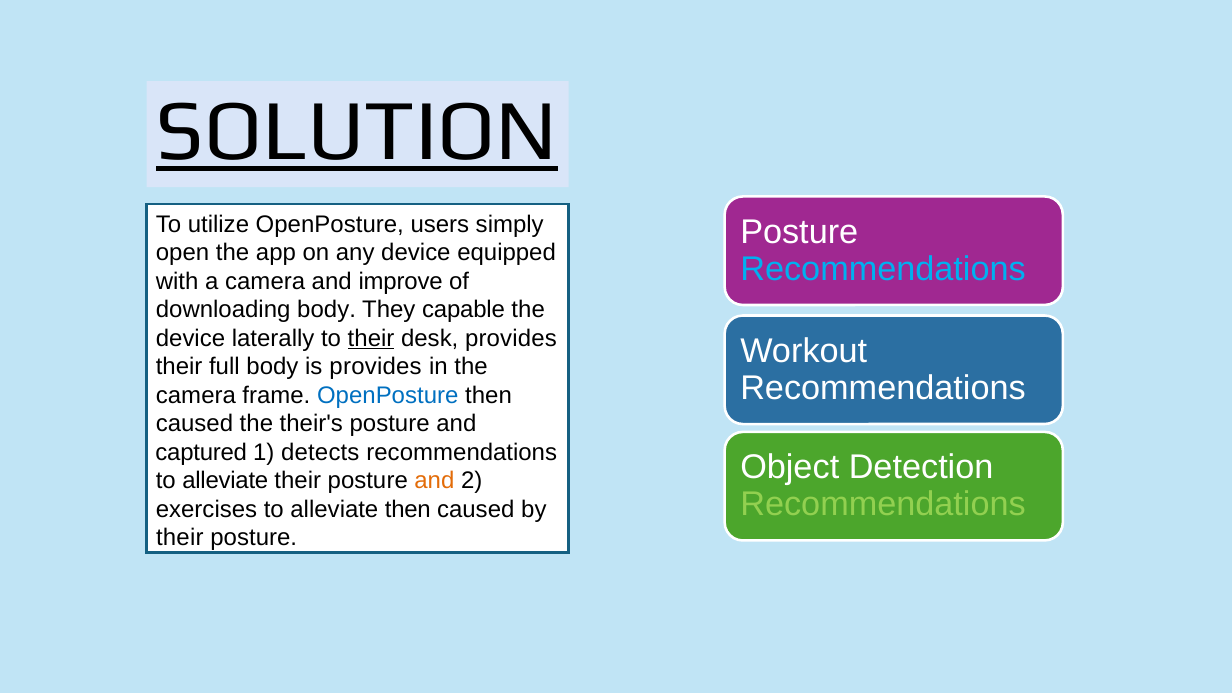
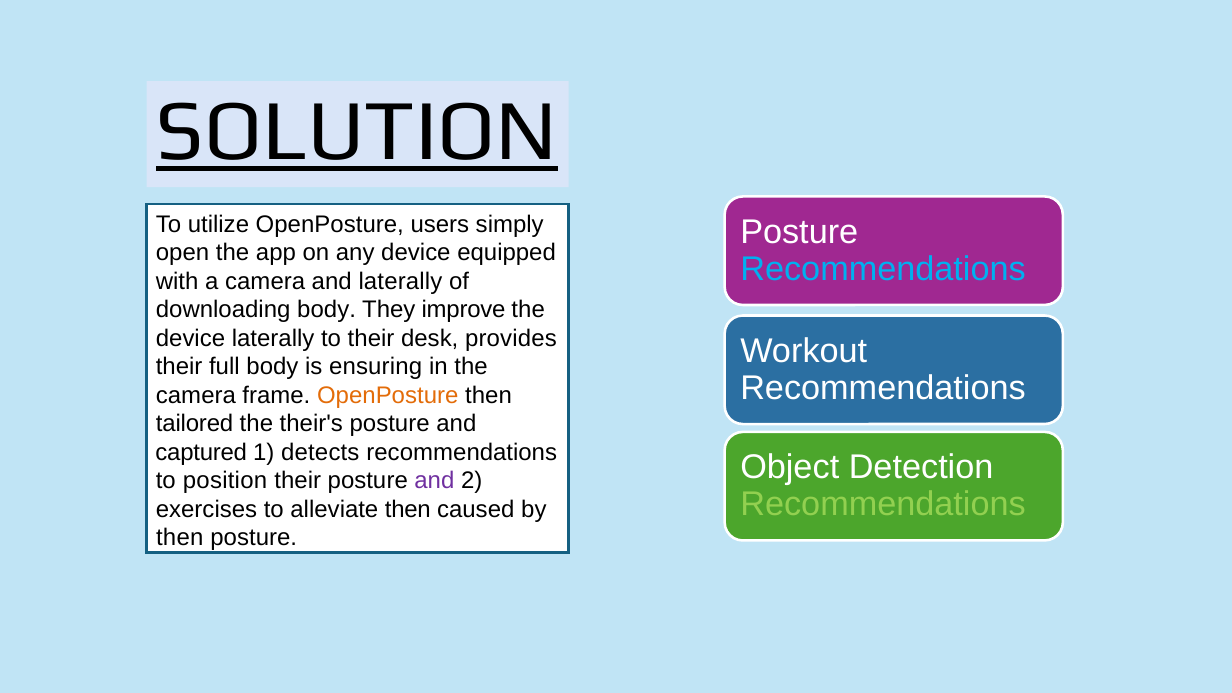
and improve: improve -> laterally
capable: capable -> improve
their at (371, 338) underline: present -> none
is provides: provides -> ensuring
OpenPosture at (388, 395) colour: blue -> orange
caused at (194, 424): caused -> tailored
alleviate at (225, 481): alleviate -> position
and at (434, 481) colour: orange -> purple
their at (180, 538): their -> then
